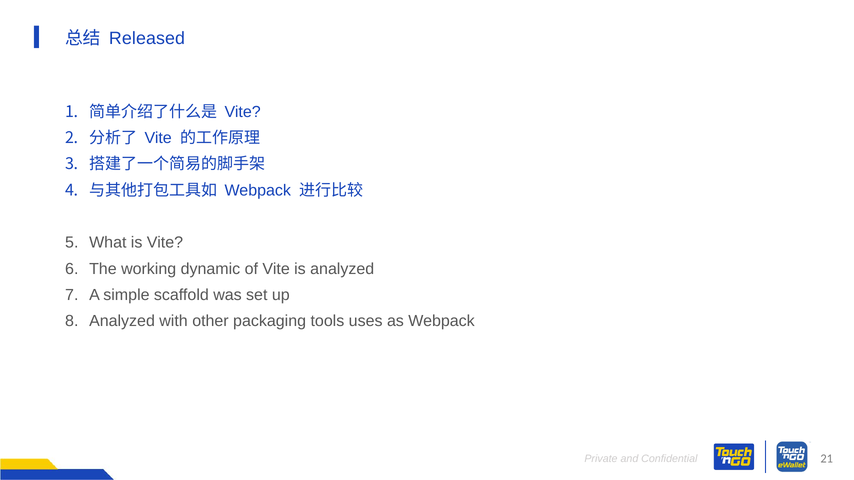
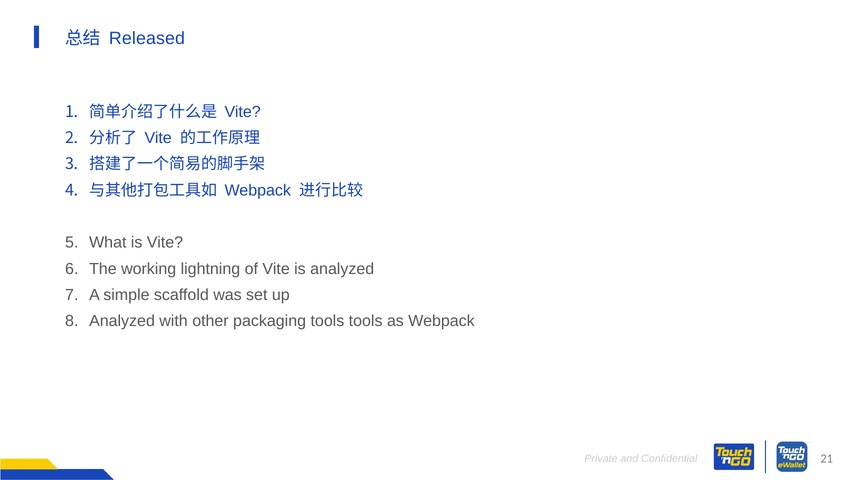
dynamic: dynamic -> lightning
tools uses: uses -> tools
